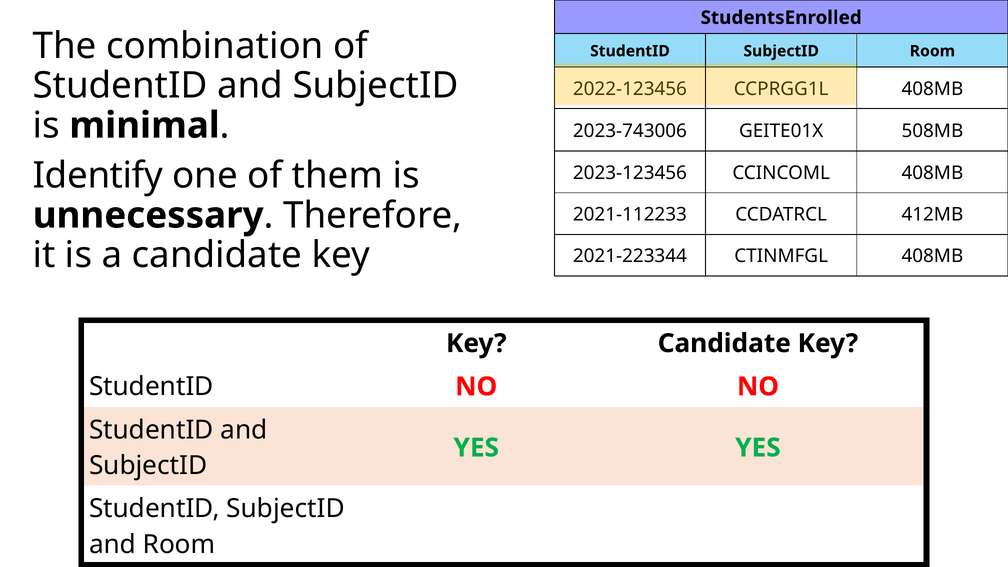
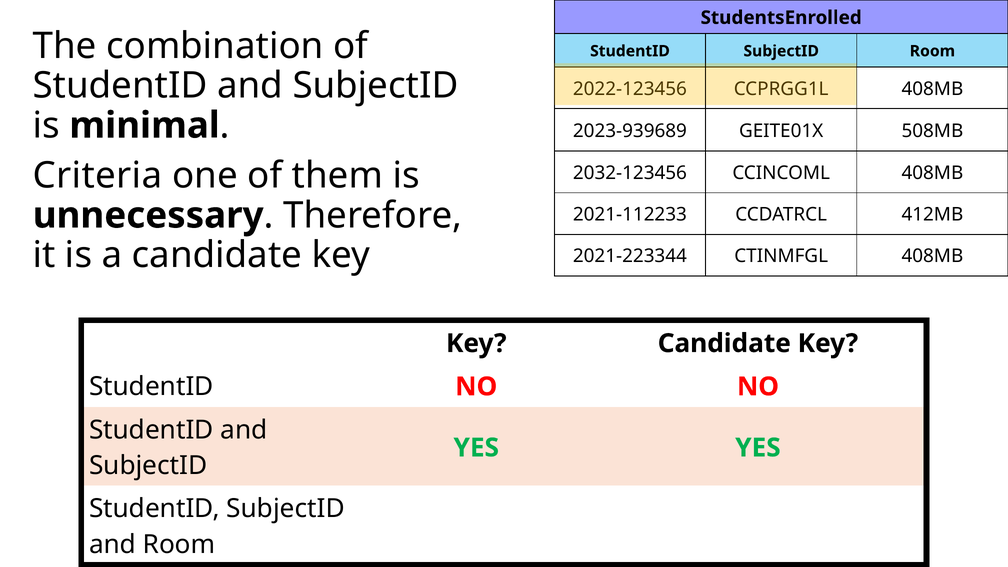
2023-743006: 2023-743006 -> 2023-939689
Identify: Identify -> Criteria
2023-123456: 2023-123456 -> 2032-123456
